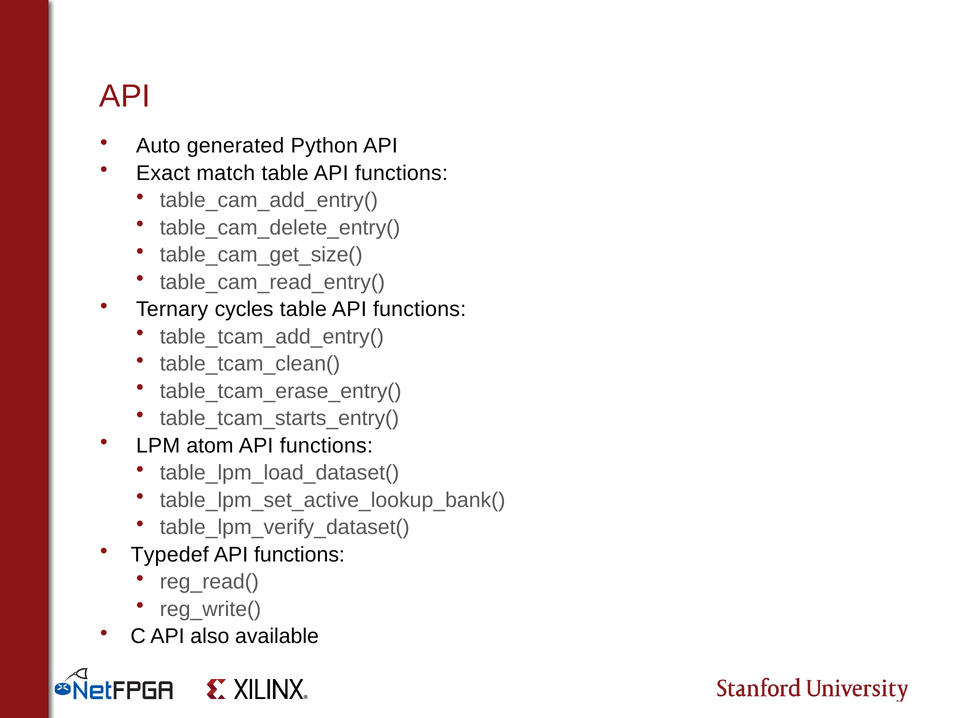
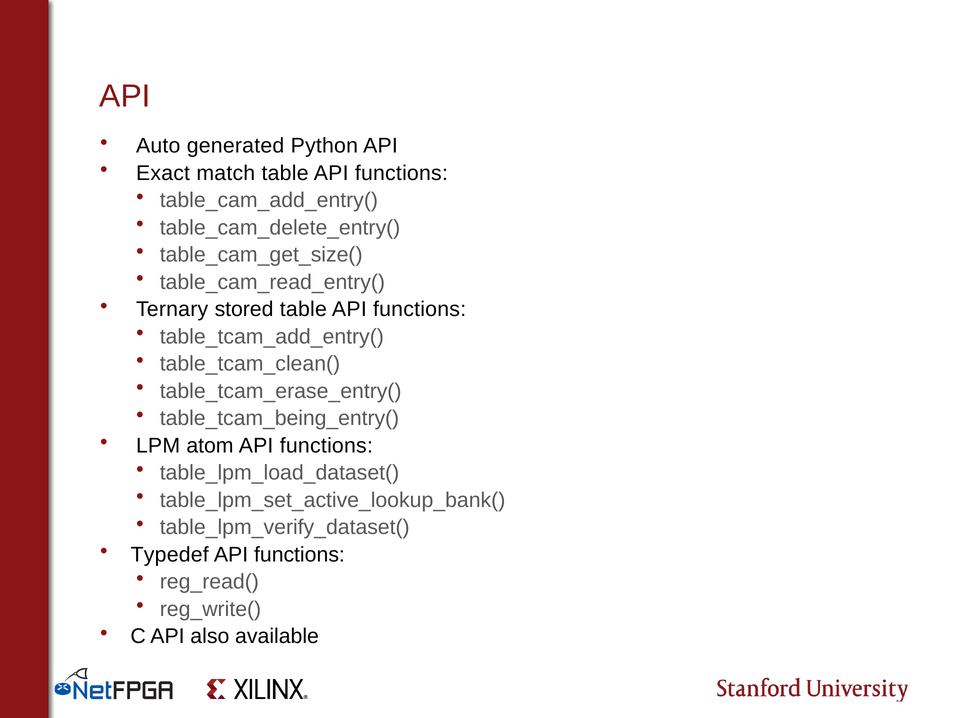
cycles: cycles -> stored
table_tcam_starts_entry(: table_tcam_starts_entry( -> table_tcam_being_entry(
